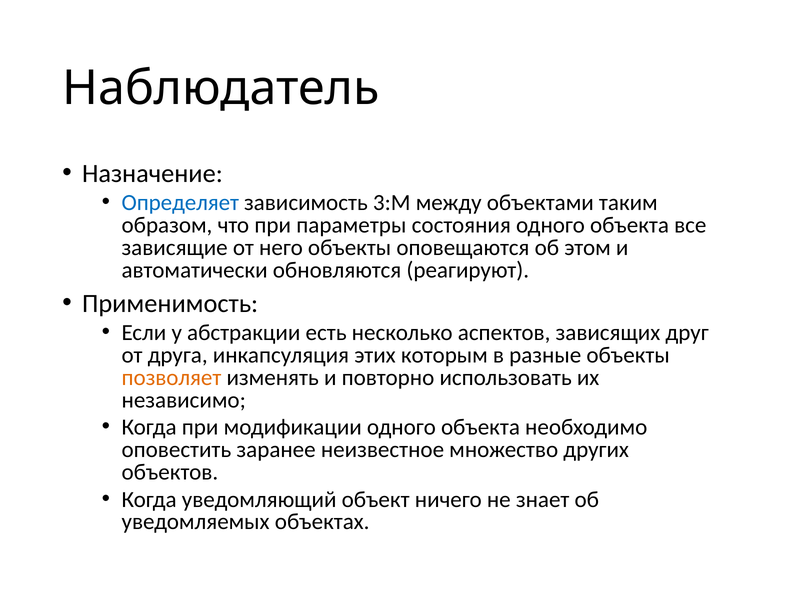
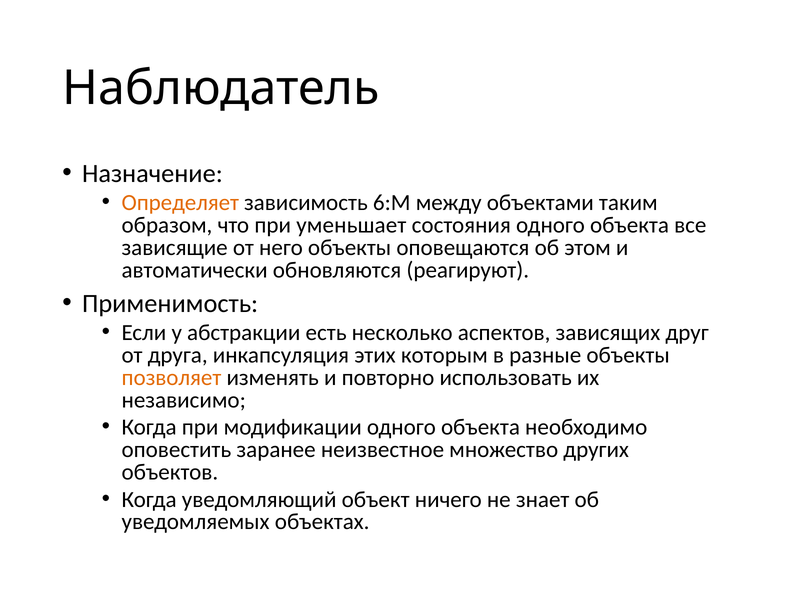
Определяет colour: blue -> orange
3:М: 3:М -> 6:М
параметры: параметры -> уменьшает
